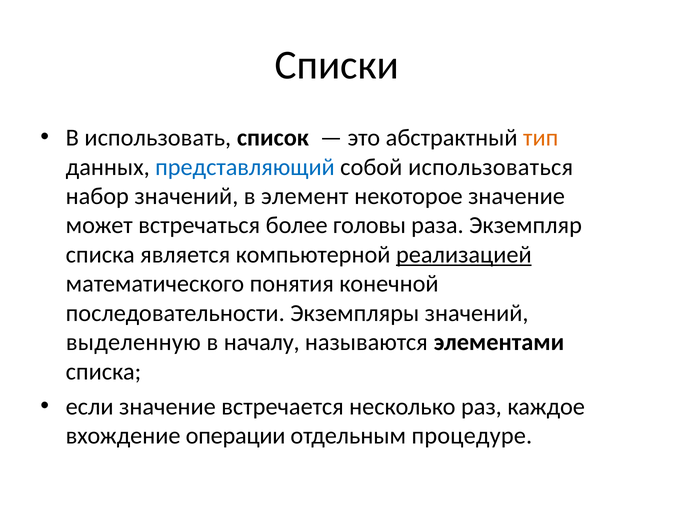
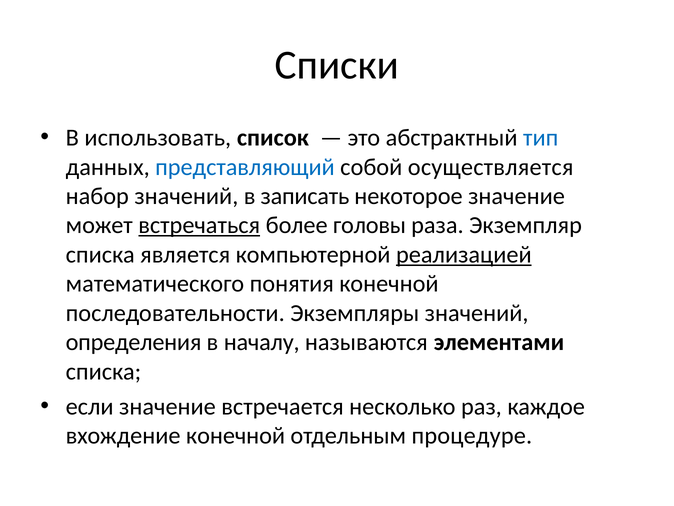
тип colour: orange -> blue
использоваться: использоваться -> осуществляется
элемент: элемент -> записать
встречаться underline: none -> present
выделенную: выделенную -> определения
вхождение операции: операции -> конечной
